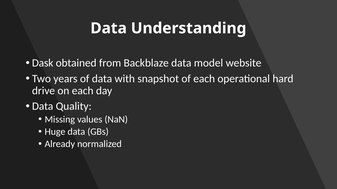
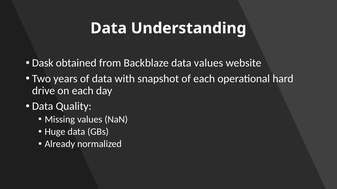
data model: model -> values
